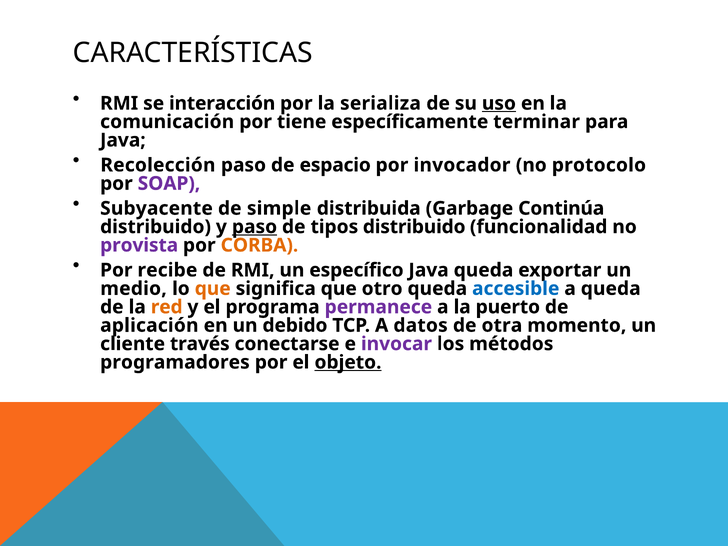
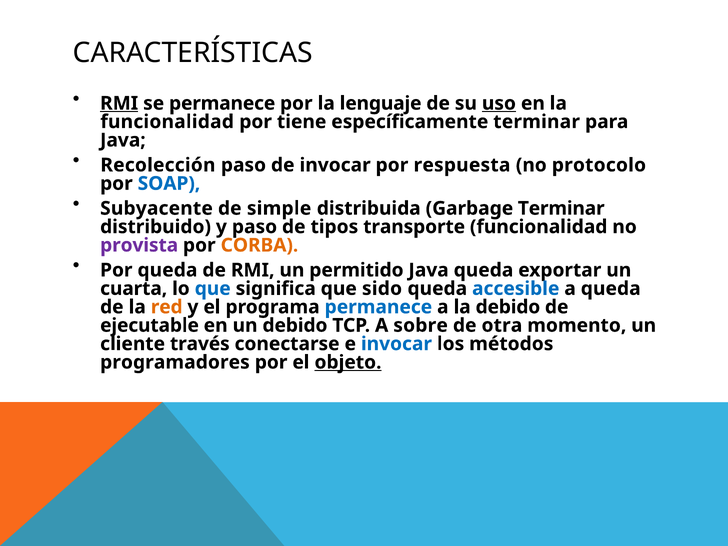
RMI at (119, 103) underline: none -> present
se interacción: interacción -> permanece
serializa: serializa -> lenguaje
comunicación at (167, 122): comunicación -> funcionalidad
de espacio: espacio -> invocar
invocador: invocador -> respuesta
SOAP colour: purple -> blue
Garbage Continúa: Continúa -> Terminar
paso at (255, 227) underline: present -> none
tipos distribuido: distribuido -> transporte
Por recibe: recibe -> queda
específico: específico -> permitido
medio: medio -> cuarta
que at (213, 289) colour: orange -> blue
otro: otro -> sido
permanece at (378, 307) colour: purple -> blue
la puerto: puerto -> debido
aplicación: aplicación -> ejecutable
datos: datos -> sobre
invocar at (396, 344) colour: purple -> blue
